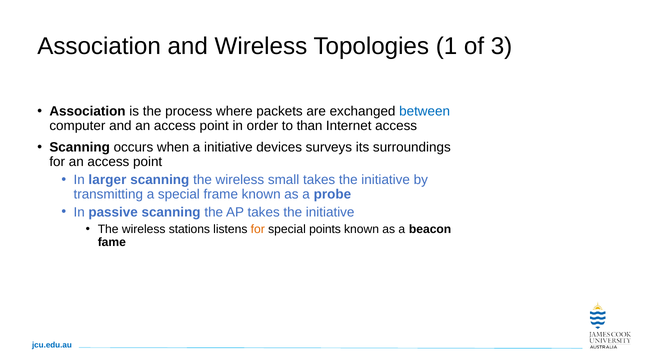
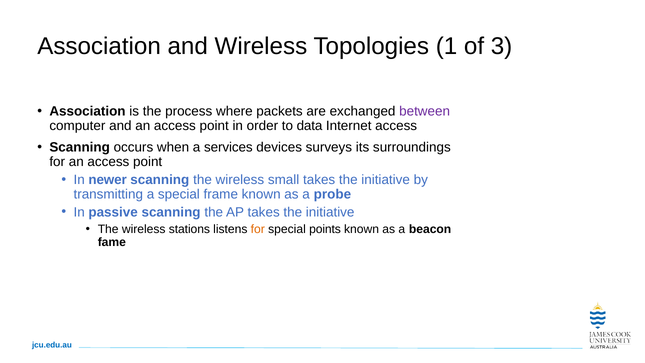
between colour: blue -> purple
than: than -> data
a initiative: initiative -> services
larger: larger -> newer
